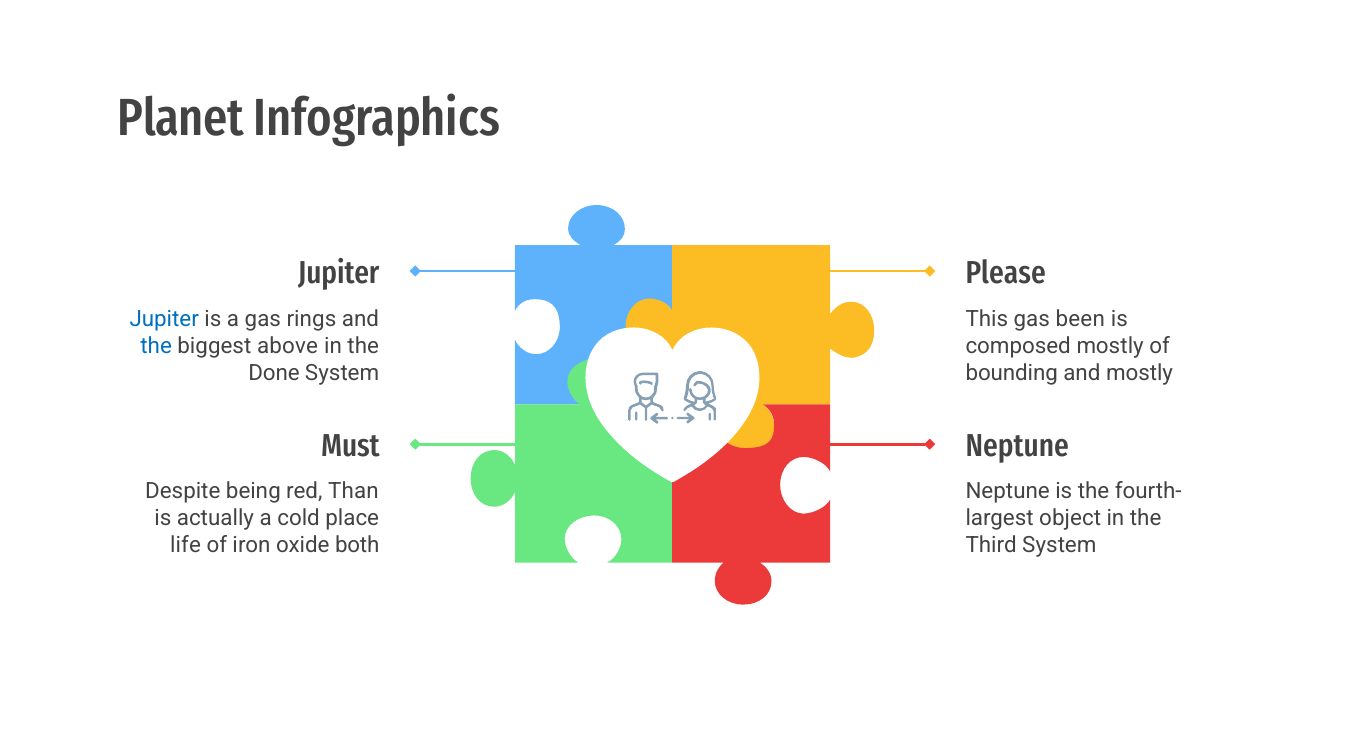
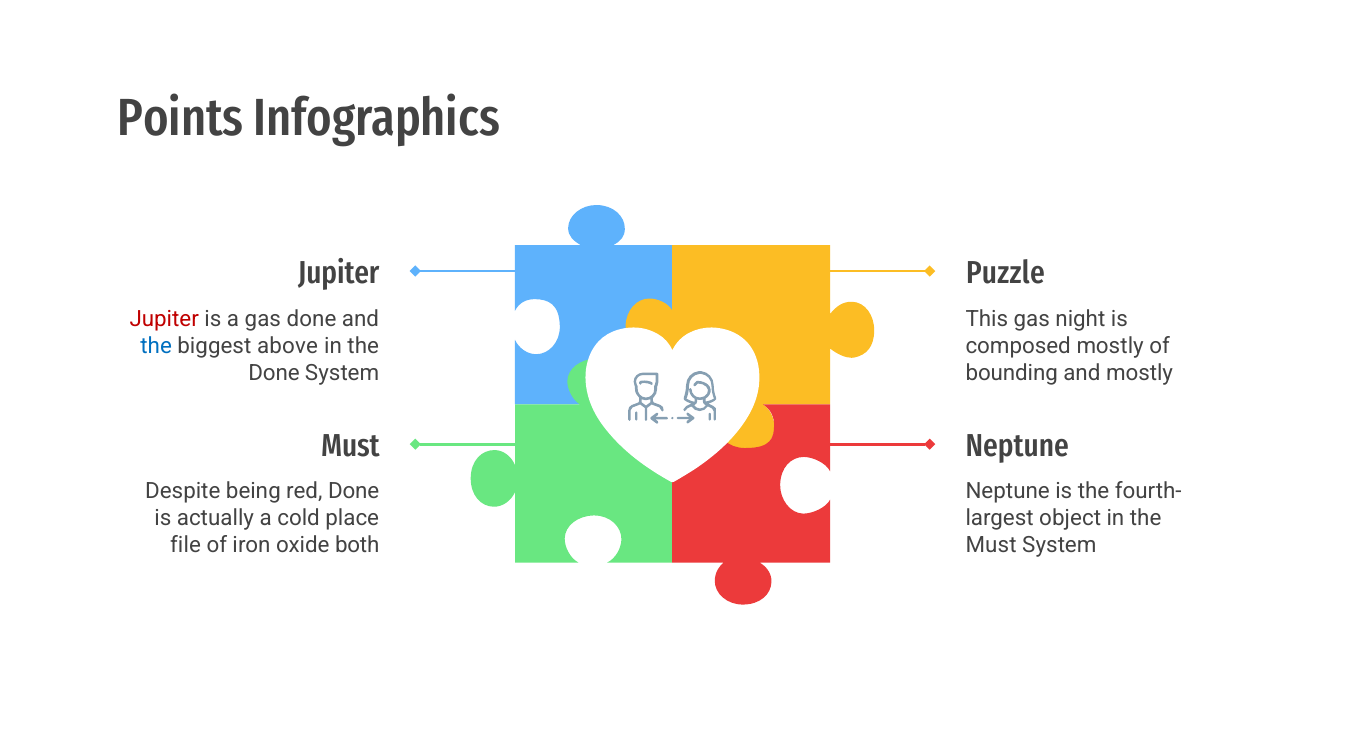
Planet: Planet -> Points
Please: Please -> Puzzle
Jupiter at (164, 319) colour: blue -> red
gas rings: rings -> done
been: been -> night
red Than: Than -> Done
life: life -> file
Third at (991, 545): Third -> Must
